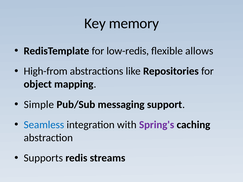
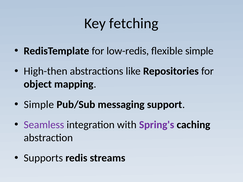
memory: memory -> fetching
flexible allows: allows -> simple
High-from: High-from -> High-then
Seamless colour: blue -> purple
